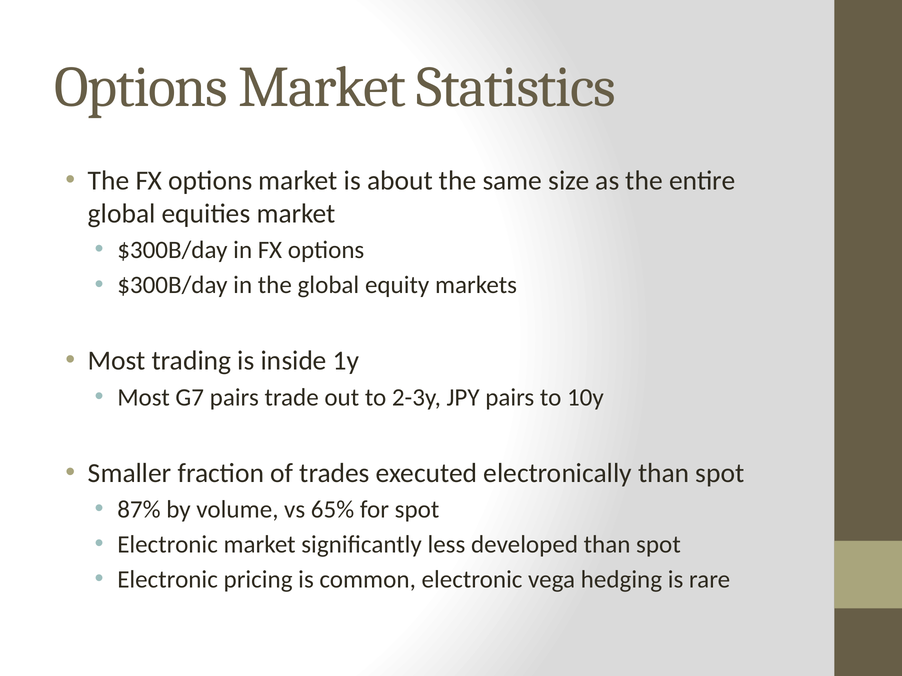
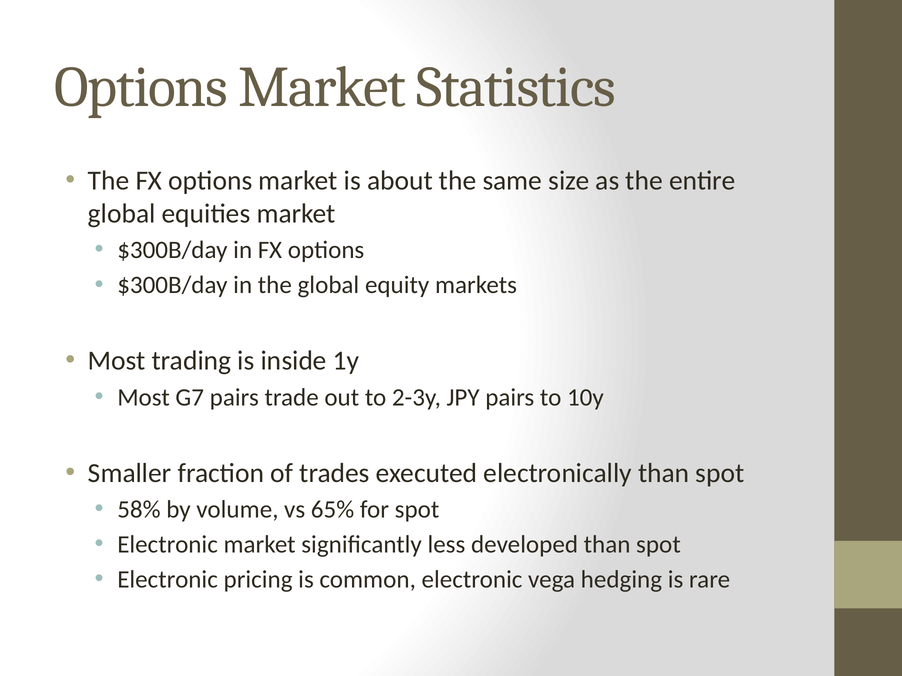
87%: 87% -> 58%
